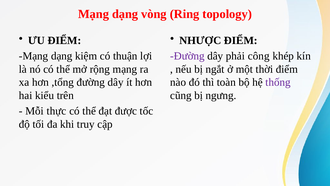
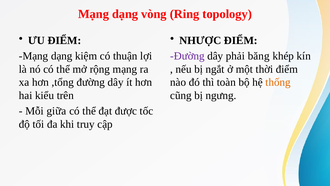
công: công -> băng
thống colour: purple -> orange
thực: thực -> giữa
